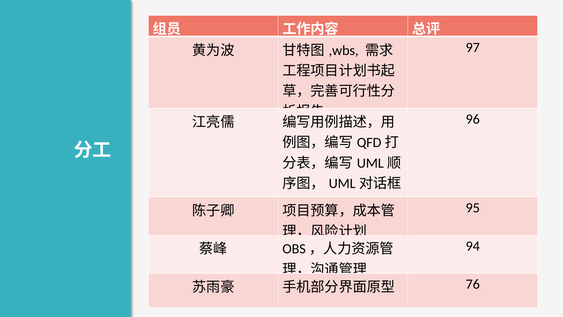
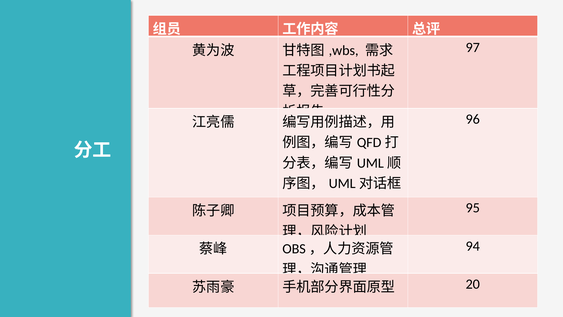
76: 76 -> 20
